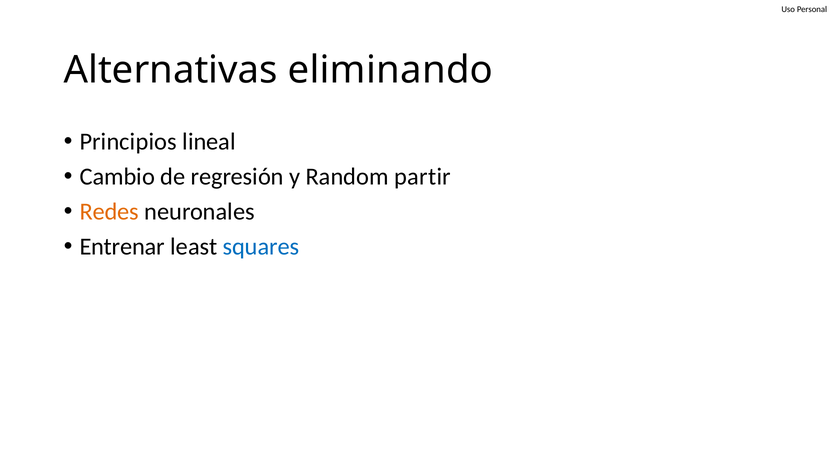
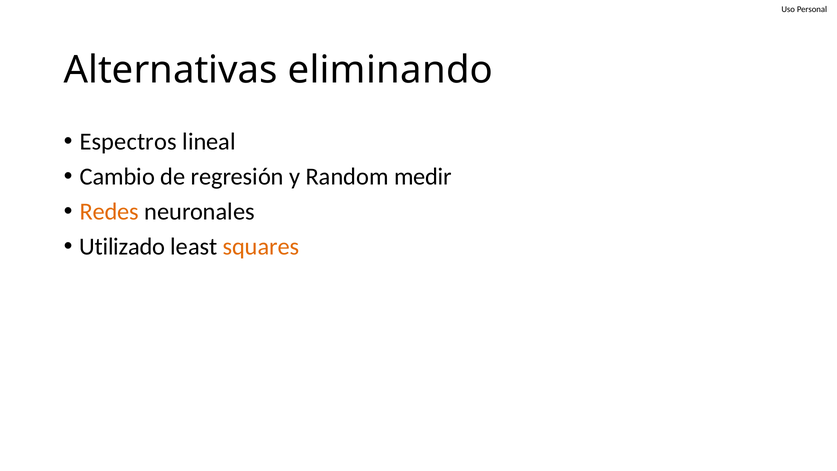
Principios: Principios -> Espectros
partir: partir -> medir
Entrenar: Entrenar -> Utilizado
squares colour: blue -> orange
